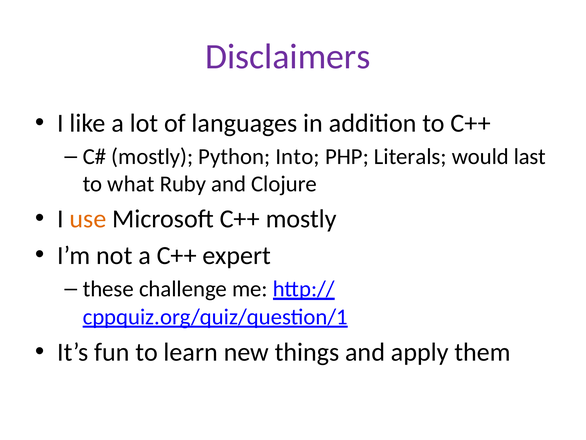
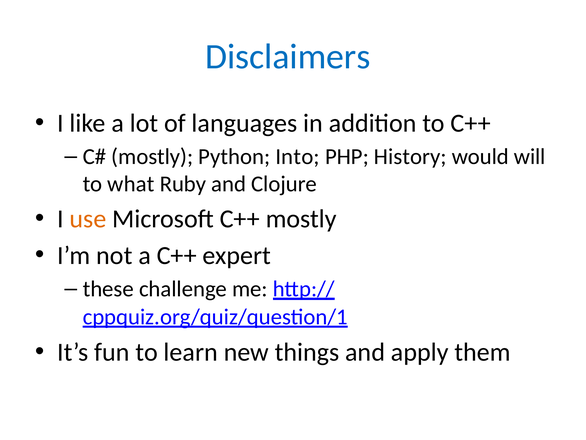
Disclaimers colour: purple -> blue
Literals: Literals -> History
last: last -> will
